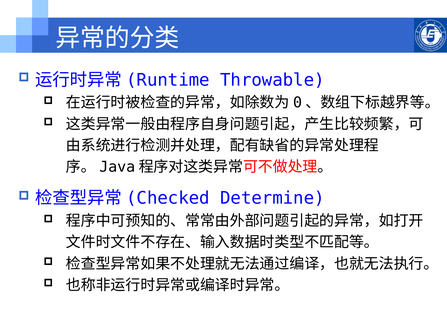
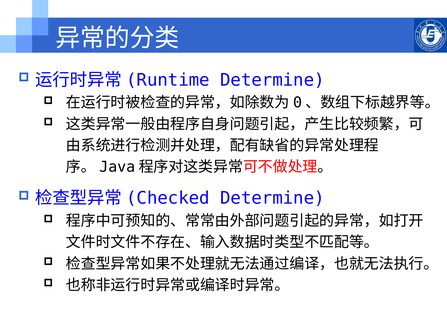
Throwable at (272, 80): Throwable -> Determine
